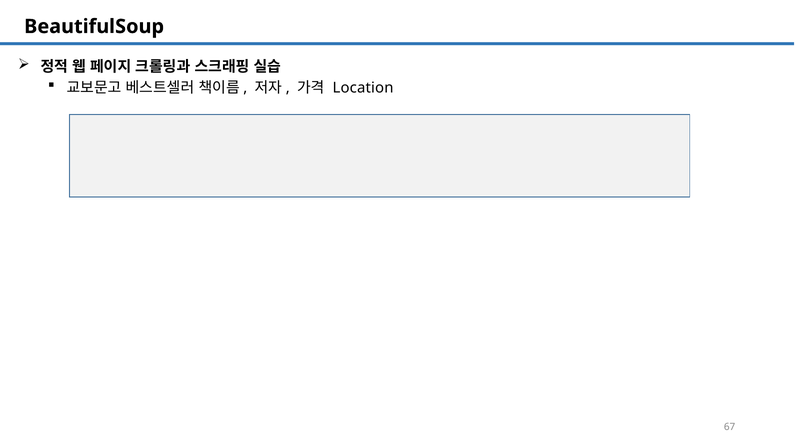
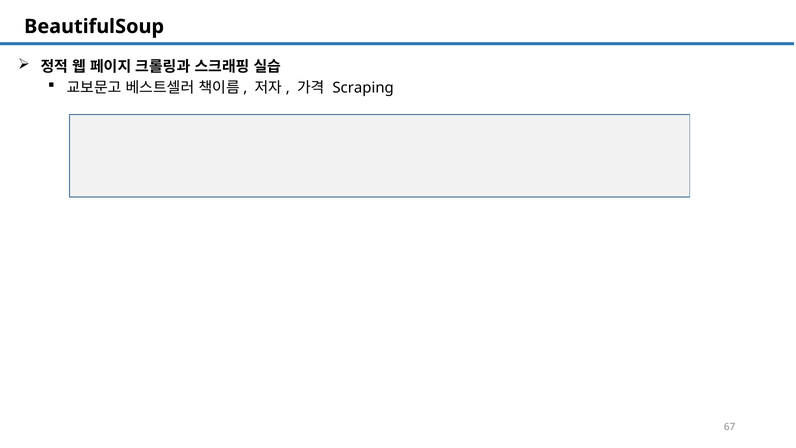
Location: Location -> Scraping
